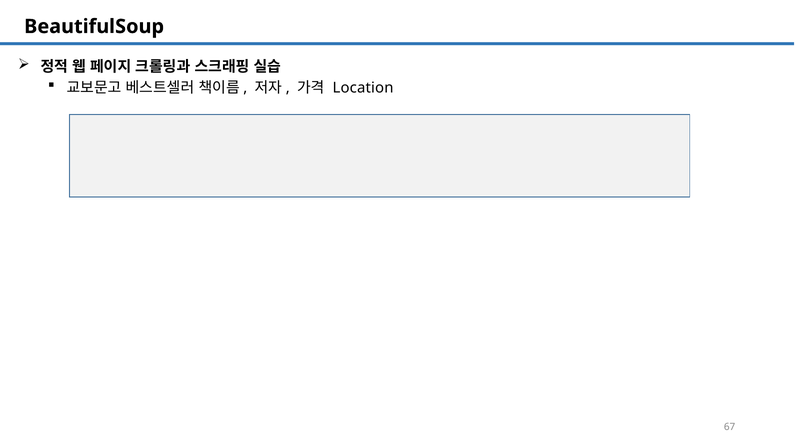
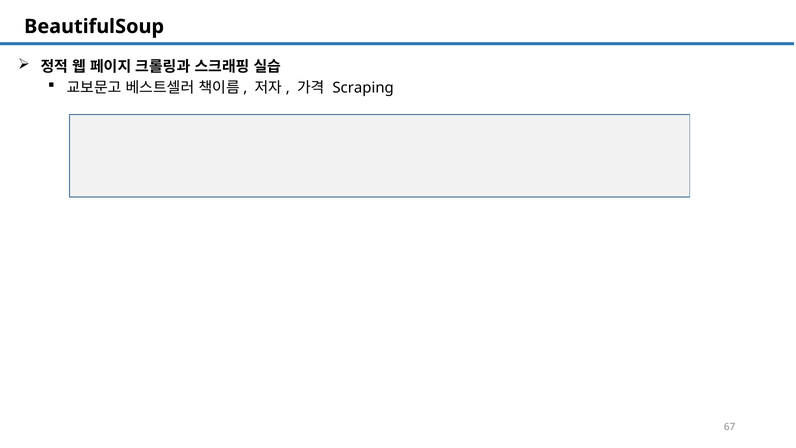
Location: Location -> Scraping
